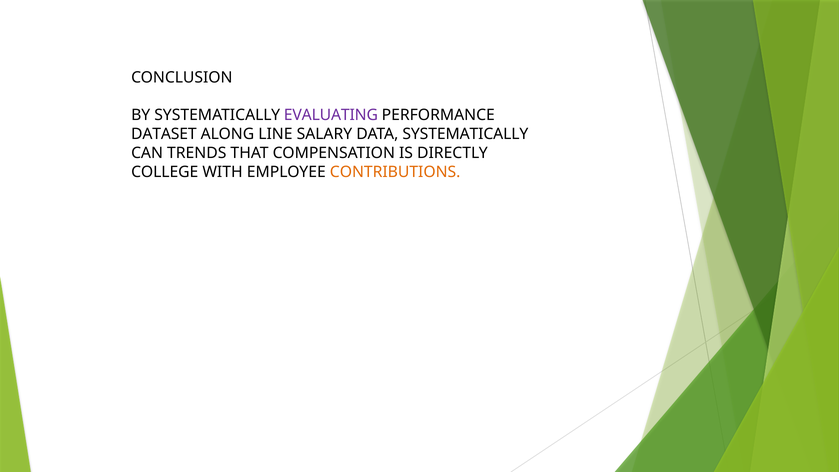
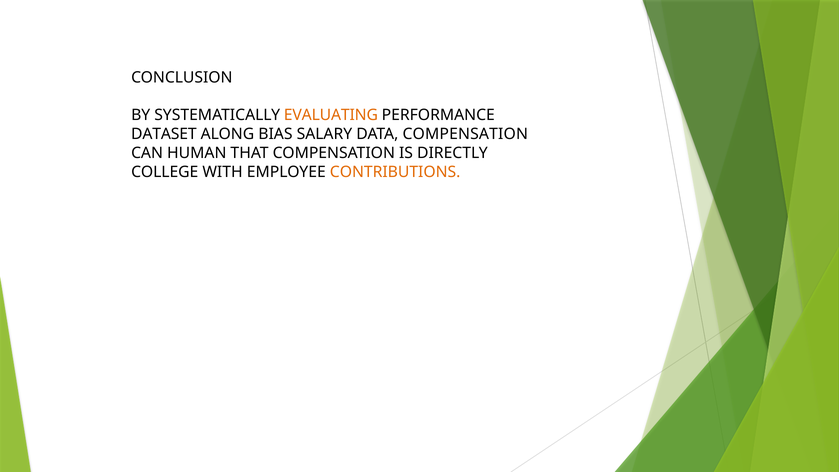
EVALUATING colour: purple -> orange
LINE: LINE -> BIAS
DATA SYSTEMATICALLY: SYSTEMATICALLY -> COMPENSATION
TRENDS: TRENDS -> HUMAN
